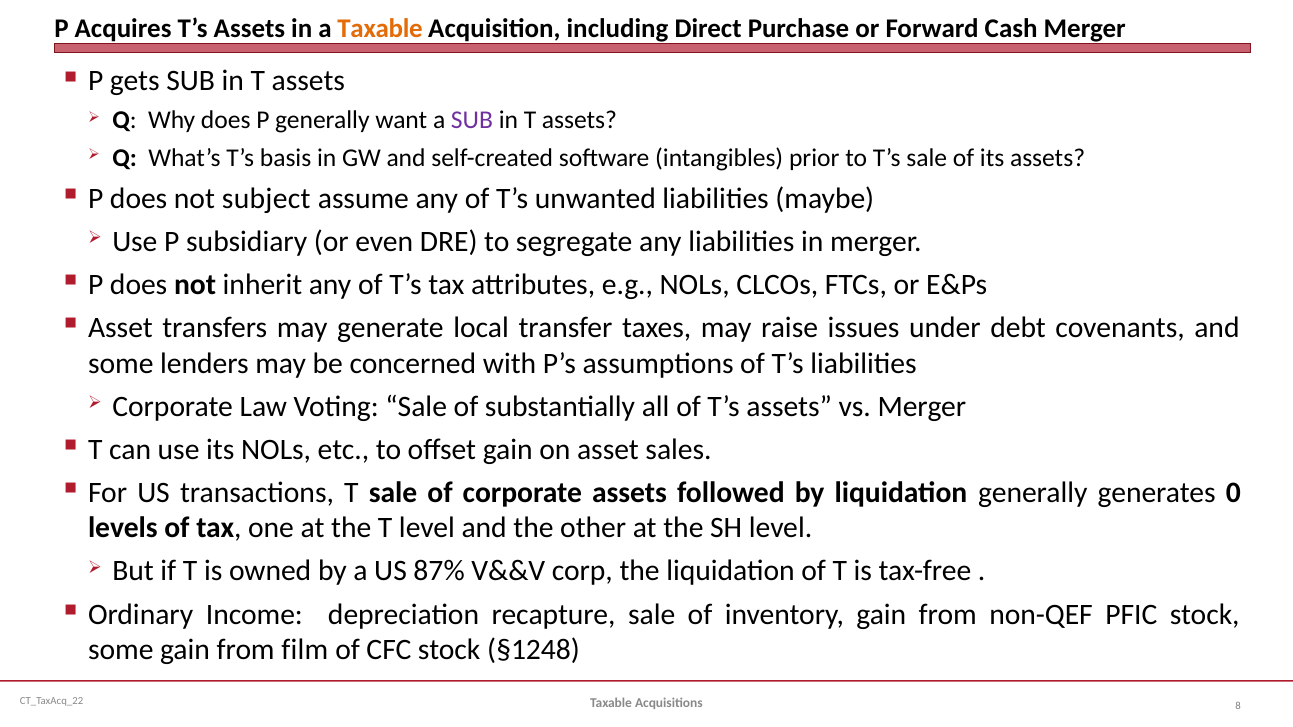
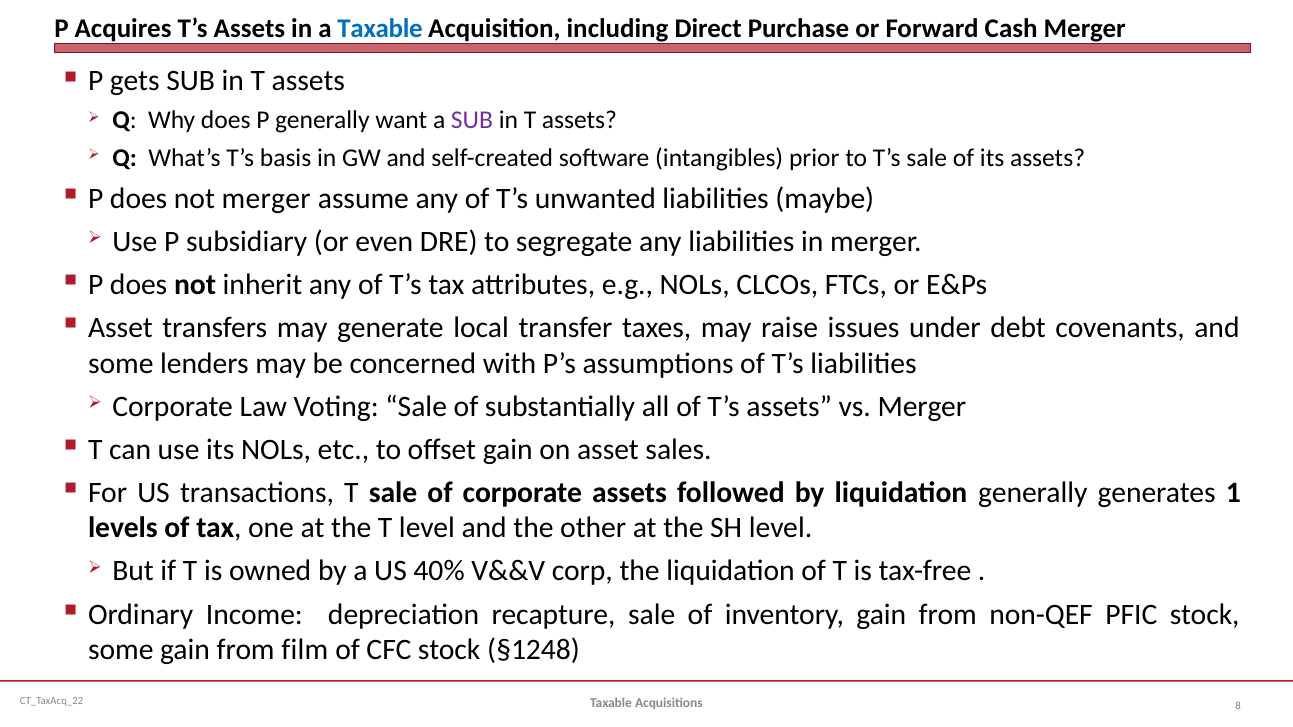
Taxable at (380, 29) colour: orange -> blue
not subject: subject -> merger
0: 0 -> 1
87%: 87% -> 40%
